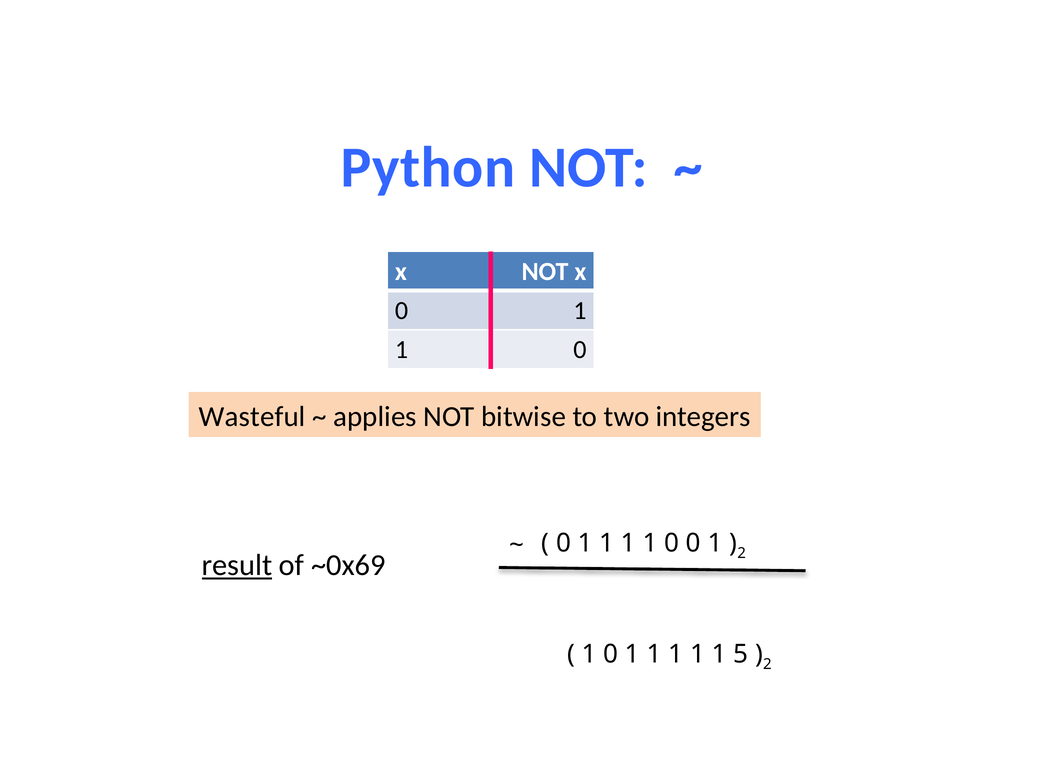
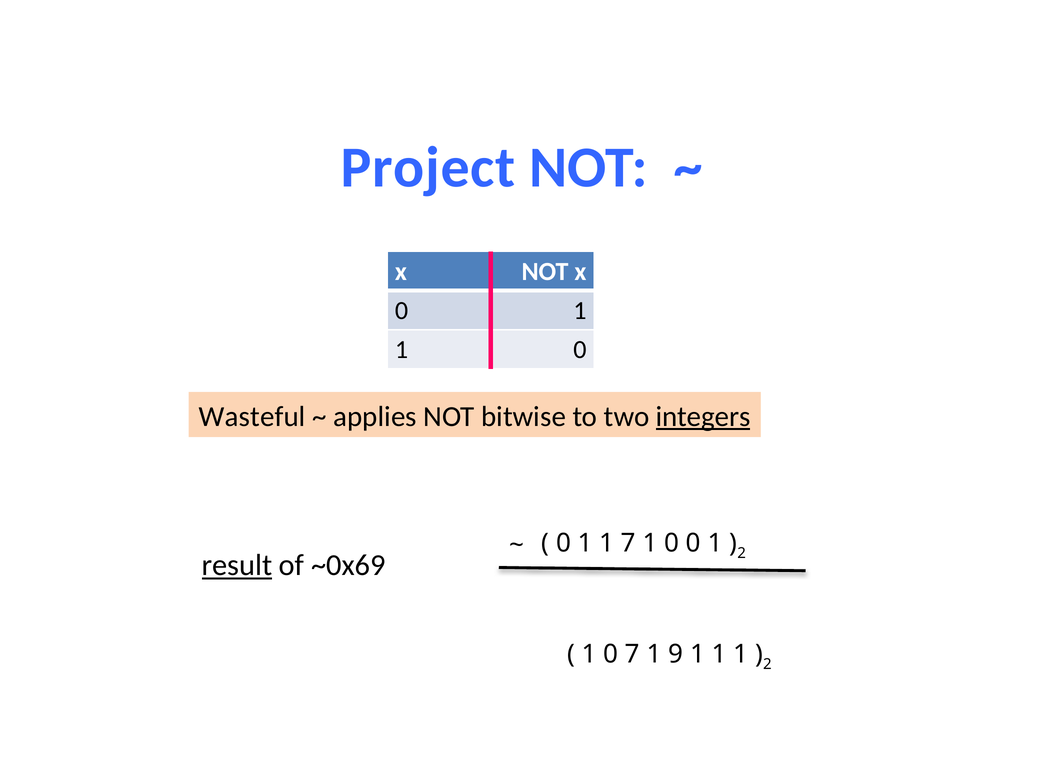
Python: Python -> Project
integers underline: none -> present
1 at (628, 542): 1 -> 7
1 0 1: 1 -> 7
1 at (676, 654): 1 -> 9
1 1 5: 5 -> 1
